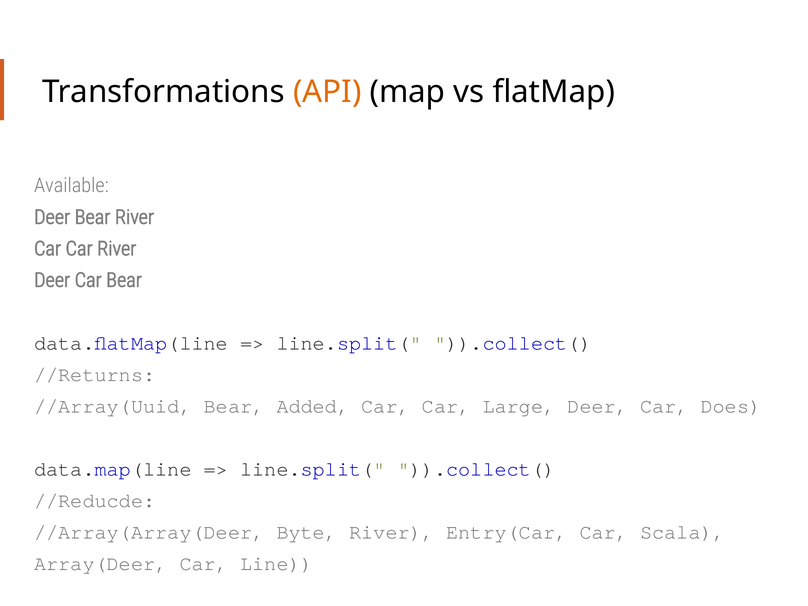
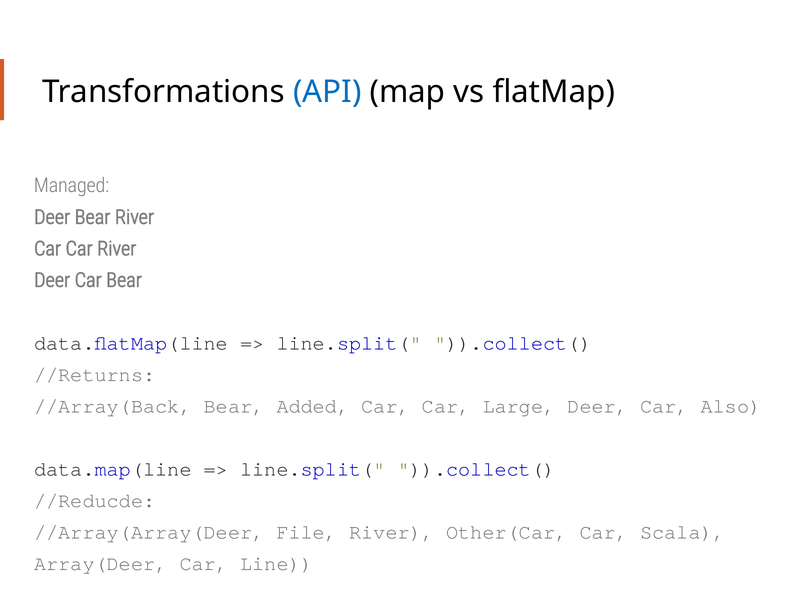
API colour: orange -> blue
Available: Available -> Managed
//Array(Uuid: //Array(Uuid -> //Array(Back
Does: Does -> Also
Byte: Byte -> File
Entry(Car: Entry(Car -> Other(Car
